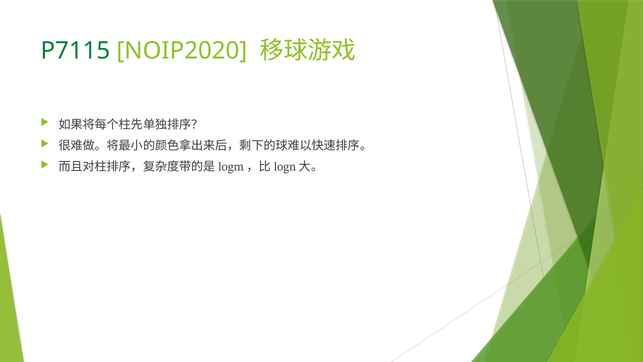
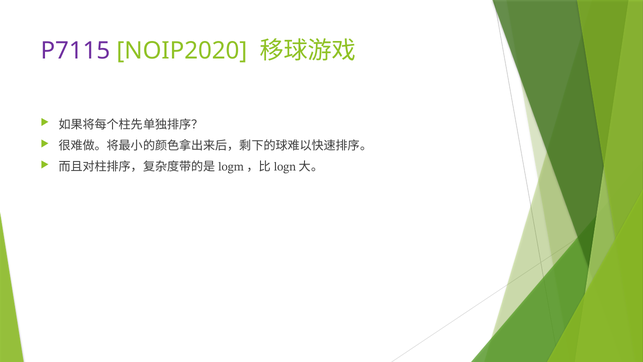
P7115 colour: green -> purple
